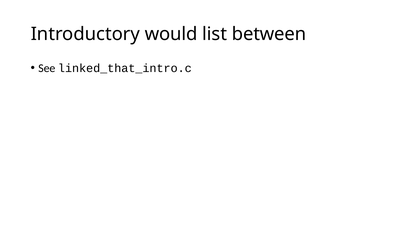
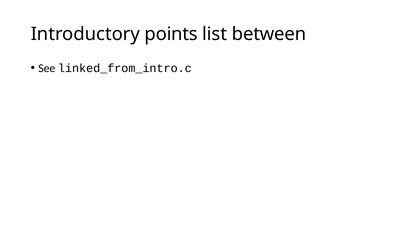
would: would -> points
linked_that_intro.c: linked_that_intro.c -> linked_from_intro.c
